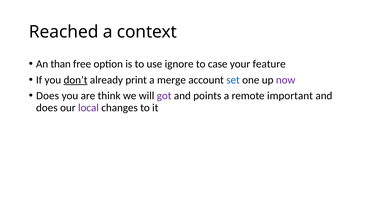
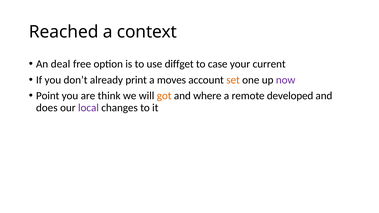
than: than -> deal
ignore: ignore -> diffget
feature: feature -> current
don’t underline: present -> none
merge: merge -> moves
set colour: blue -> orange
Does at (48, 96): Does -> Point
got colour: purple -> orange
points: points -> where
important: important -> developed
